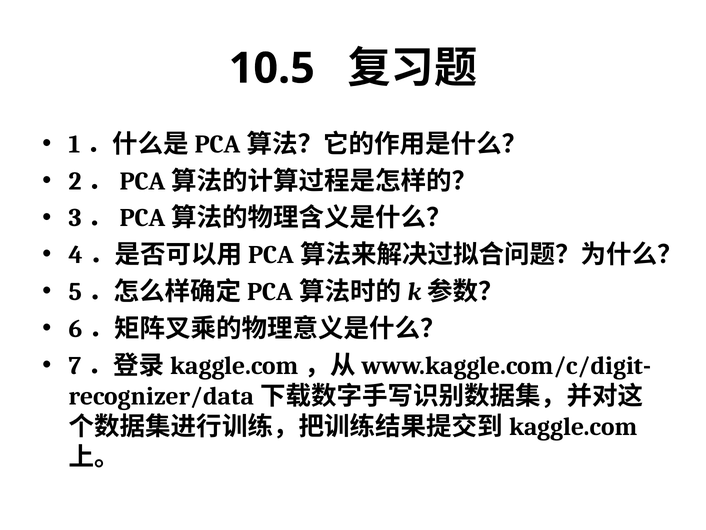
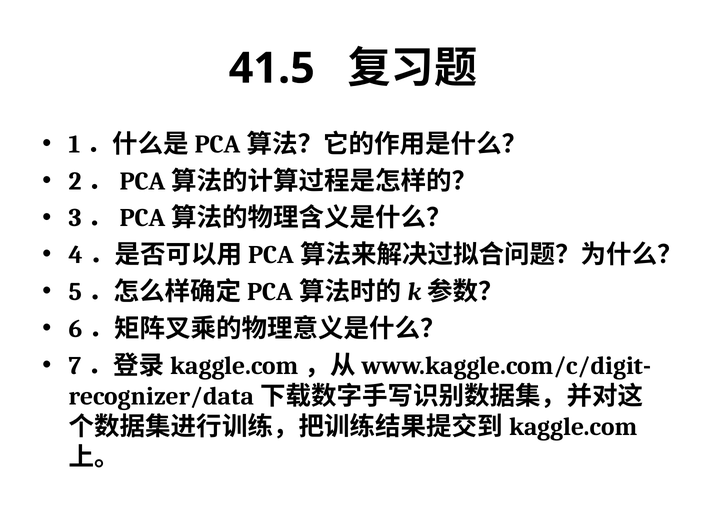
10.5: 10.5 -> 41.5
